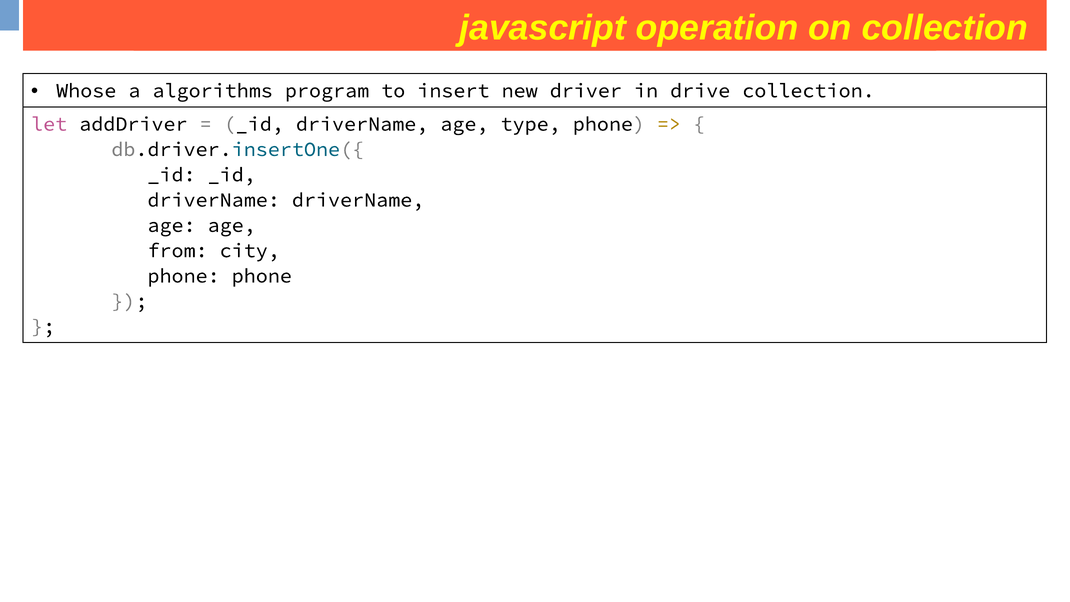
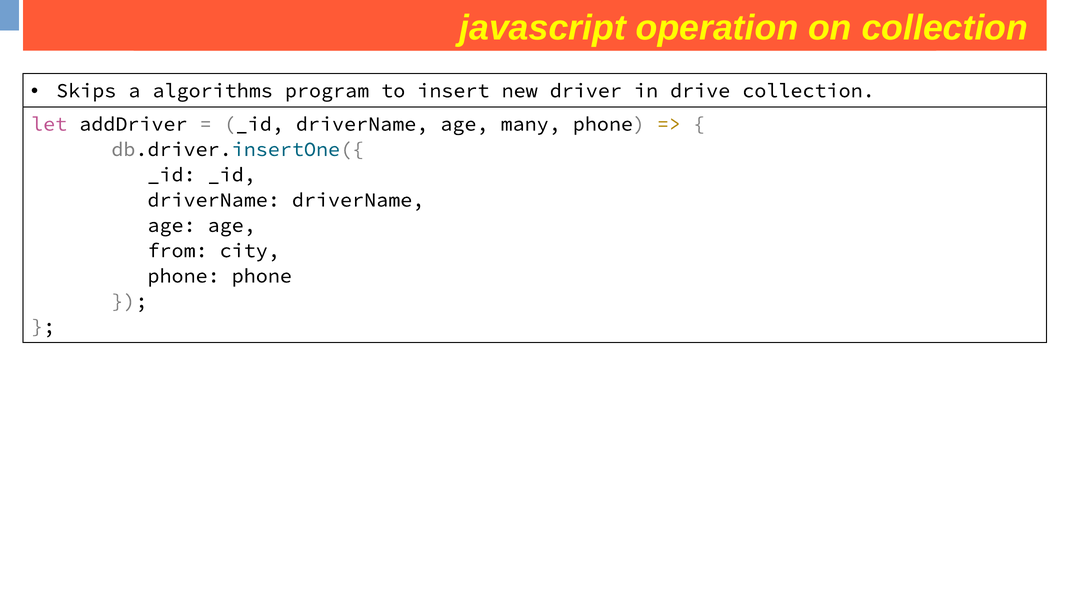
Whose: Whose -> Skips
type: type -> many
